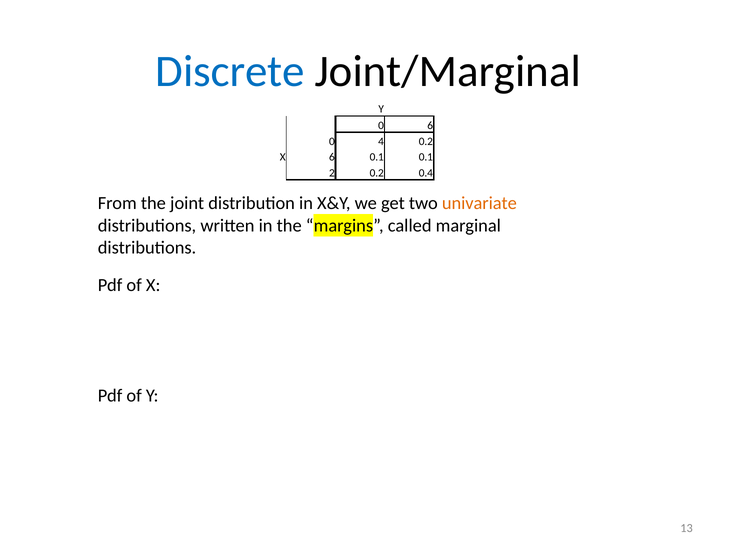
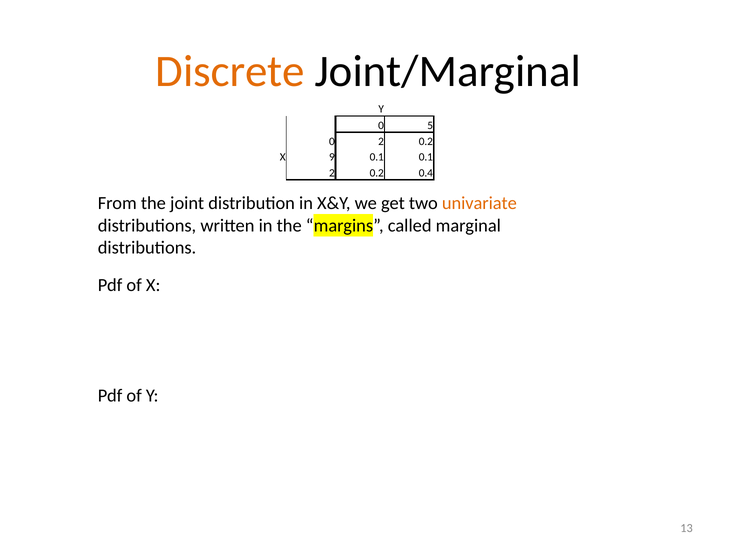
Discrete colour: blue -> orange
0 6: 6 -> 5
0 4: 4 -> 2
X 6: 6 -> 9
